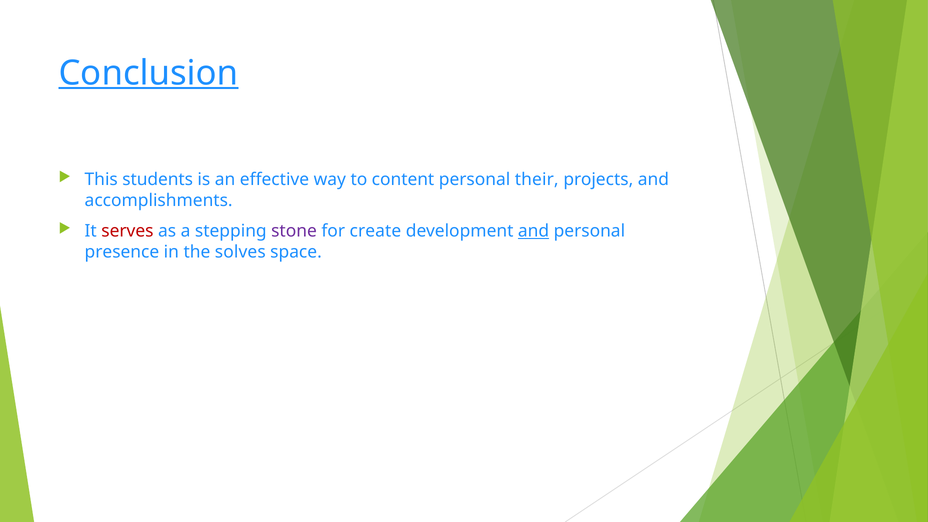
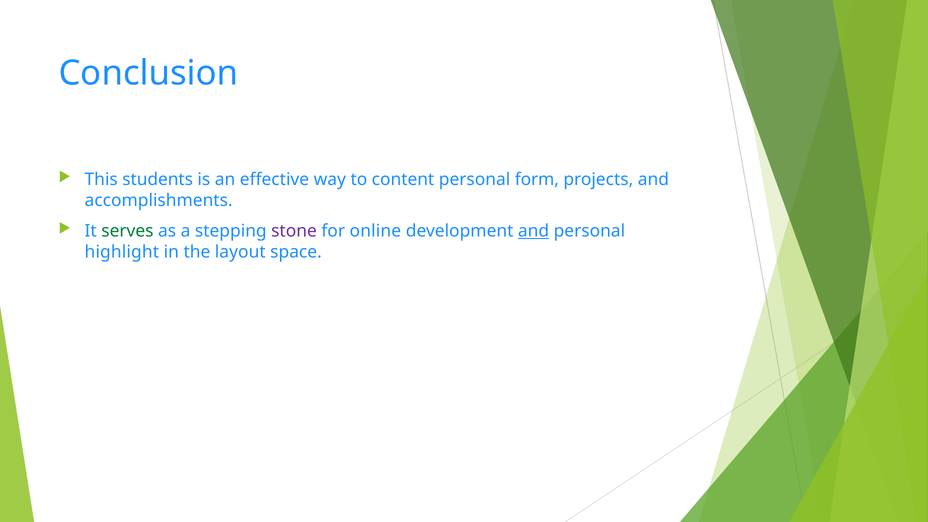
Conclusion underline: present -> none
their: their -> form
serves colour: red -> green
create: create -> online
presence: presence -> highlight
solves: solves -> layout
